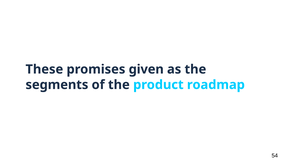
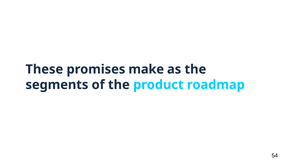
given: given -> make
